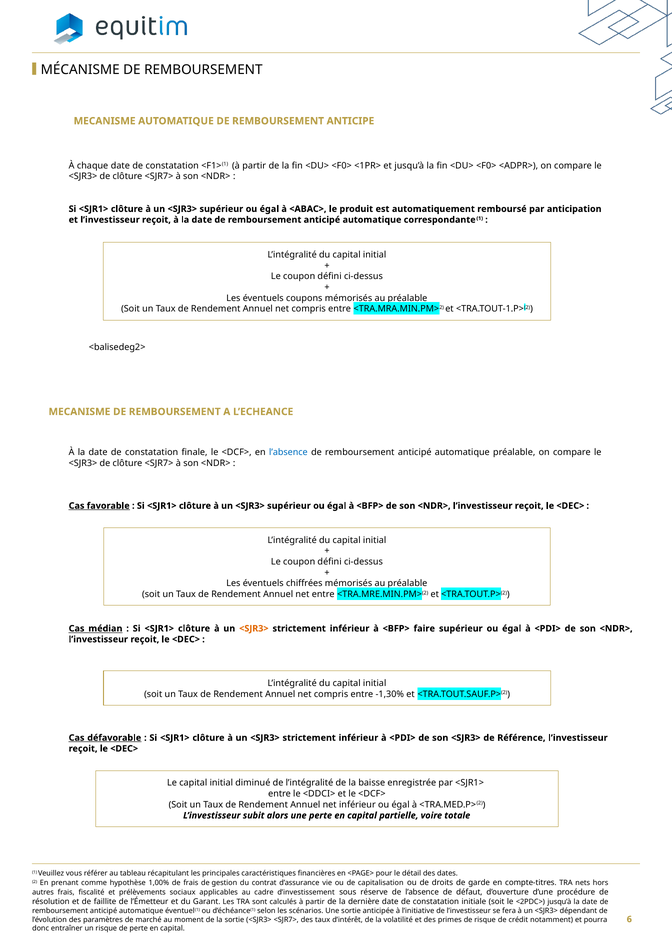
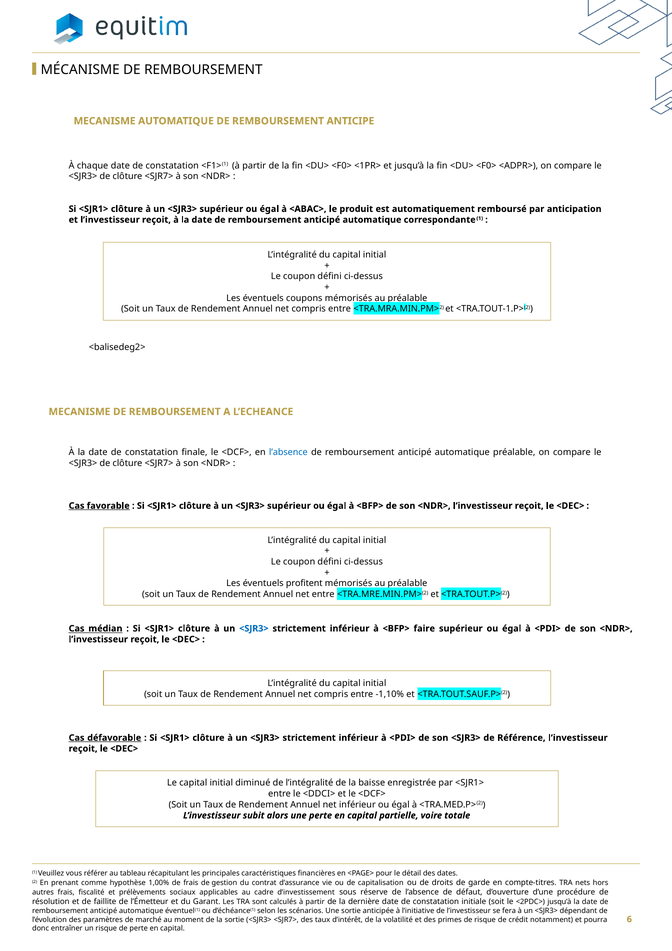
chiffrées: chiffrées -> profitent
<SJR3> at (254, 628) colour: orange -> blue
-1,30%: -1,30% -> -1,10%
